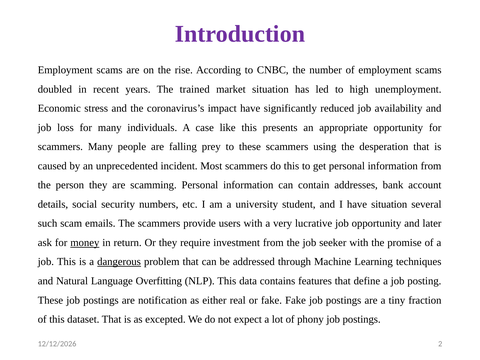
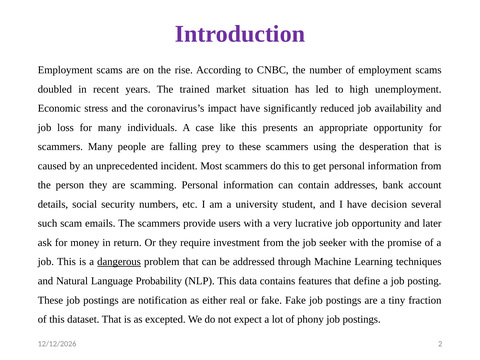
have situation: situation -> decision
money underline: present -> none
Overfitting: Overfitting -> Probability
